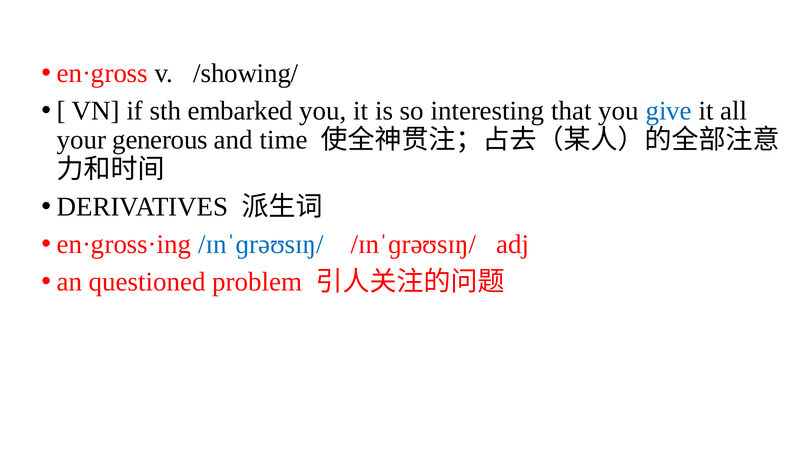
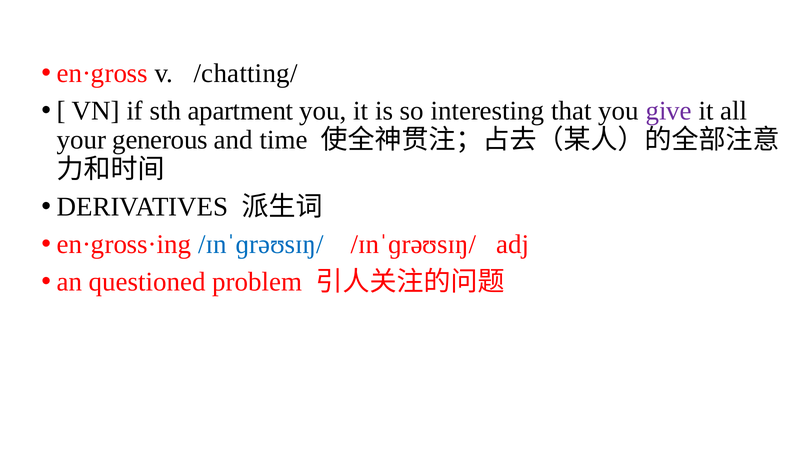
/showing/: /showing/ -> /chatting/
embarked: embarked -> apartment
give colour: blue -> purple
